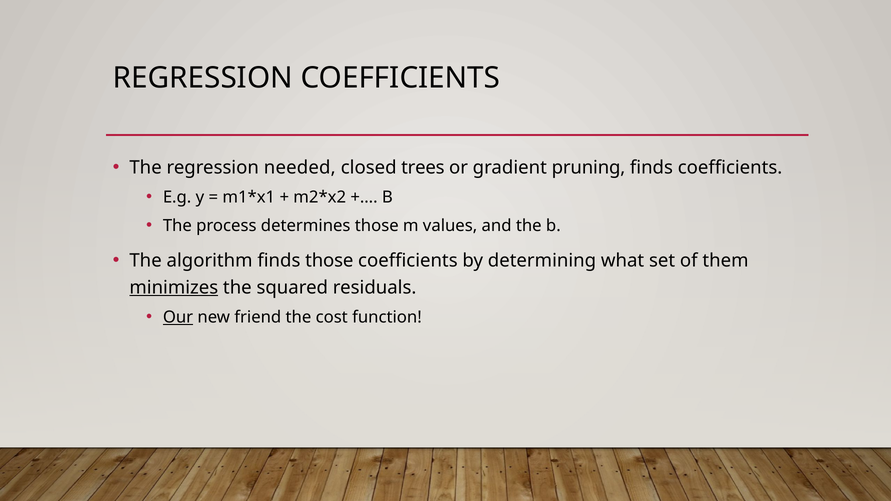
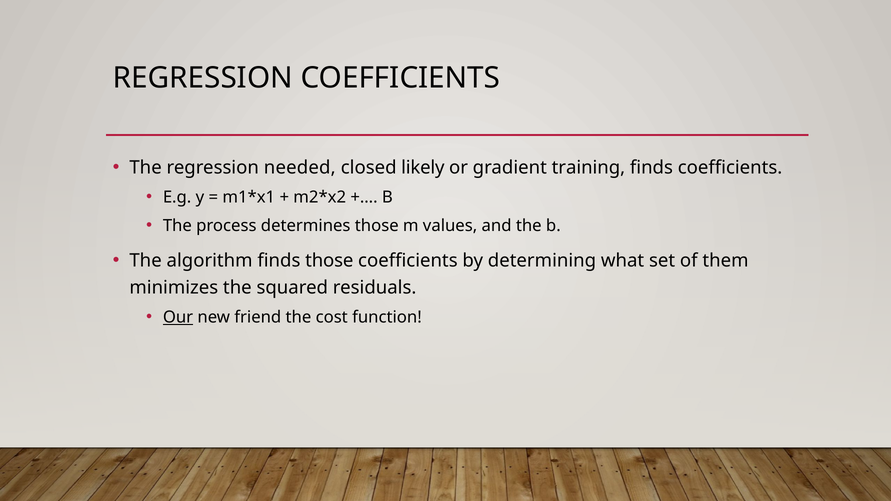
trees: trees -> likely
pruning: pruning -> training
minimizes underline: present -> none
